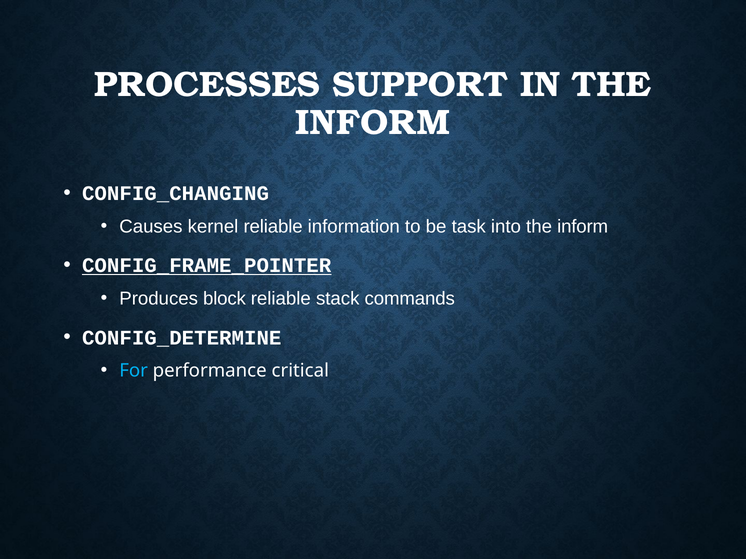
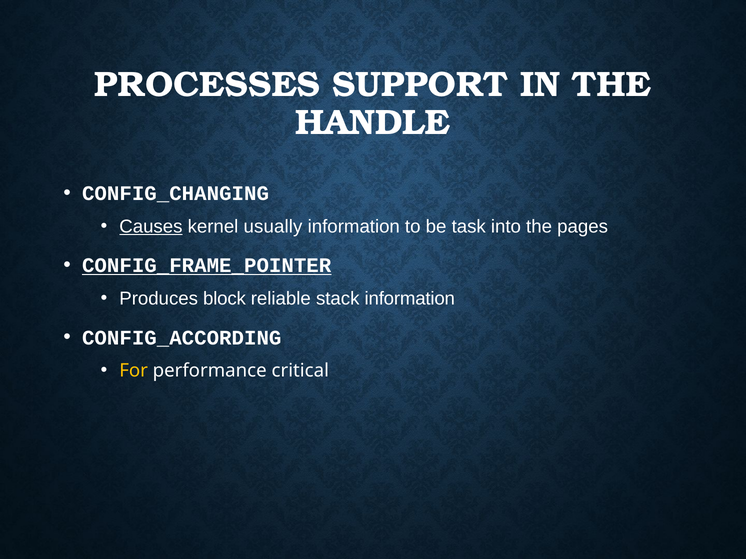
INFORM at (372, 123): INFORM -> HANDLE
Causes underline: none -> present
kernel reliable: reliable -> usually
into the inform: inform -> pages
stack commands: commands -> information
CONFIG_DETERMINE: CONFIG_DETERMINE -> CONFIG_ACCORDING
For colour: light blue -> yellow
